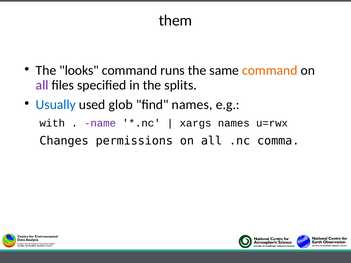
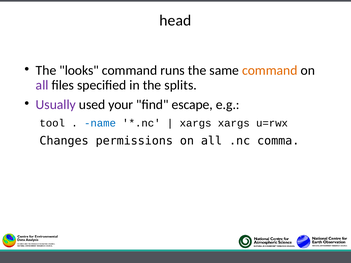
them: them -> head
Usually colour: blue -> purple
glob: glob -> your
find names: names -> escape
with: with -> tool
name colour: purple -> blue
xargs names: names -> xargs
